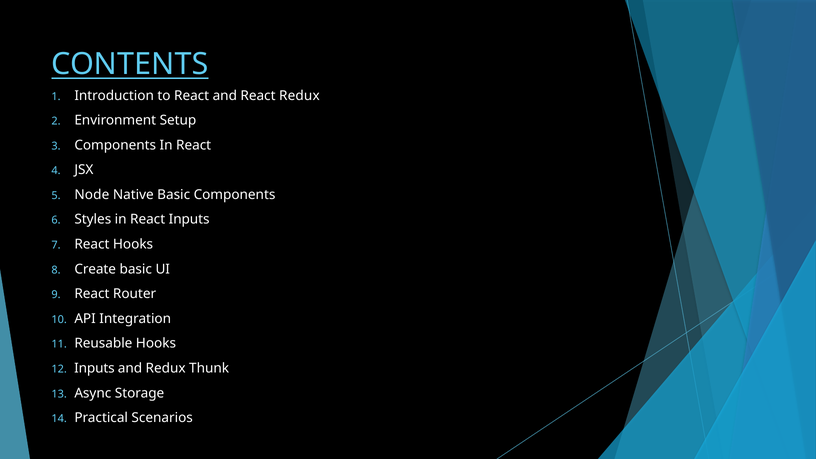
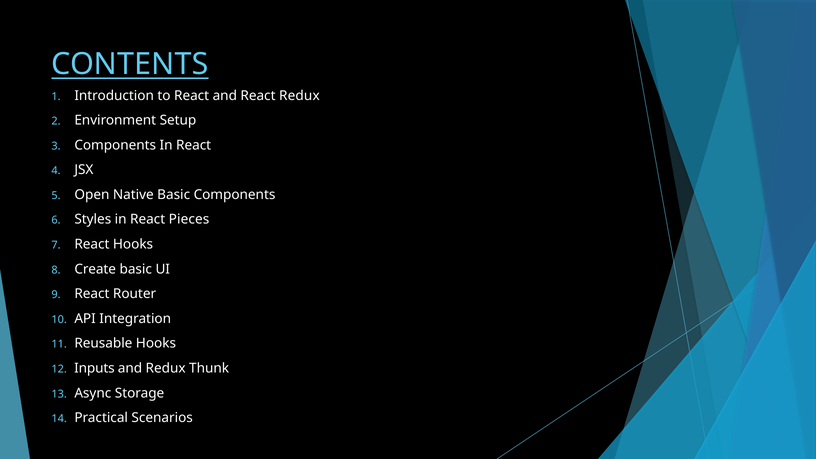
Node: Node -> Open
React Inputs: Inputs -> Pieces
